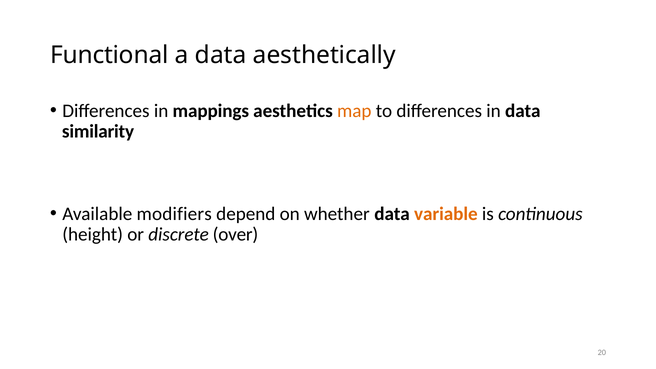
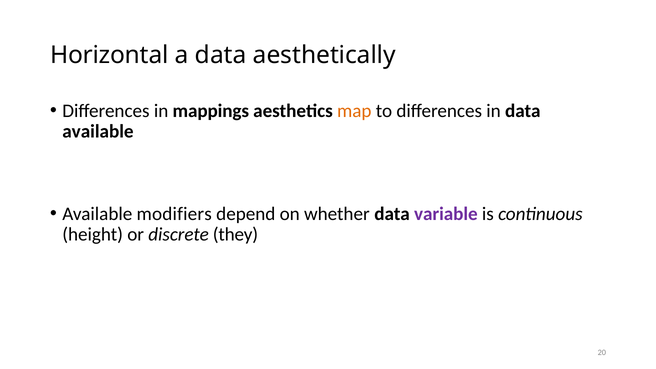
Functional: Functional -> Horizontal
similarity at (98, 132): similarity -> available
variable colour: orange -> purple
over: over -> they
